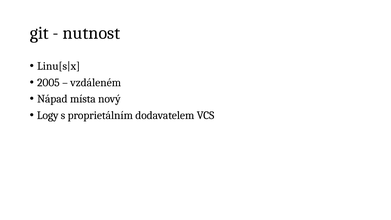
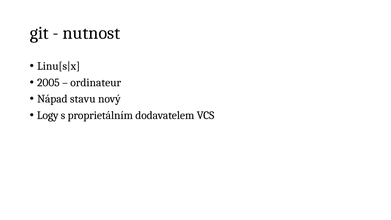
vzdáleném: vzdáleném -> ordinateur
místa: místa -> stavu
